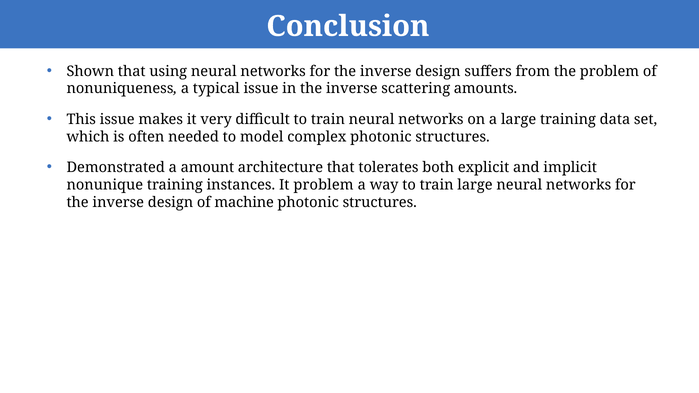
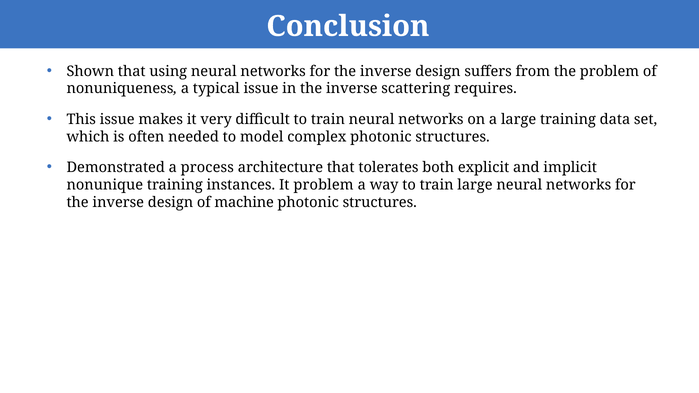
amounts: amounts -> requires
amount: amount -> process
